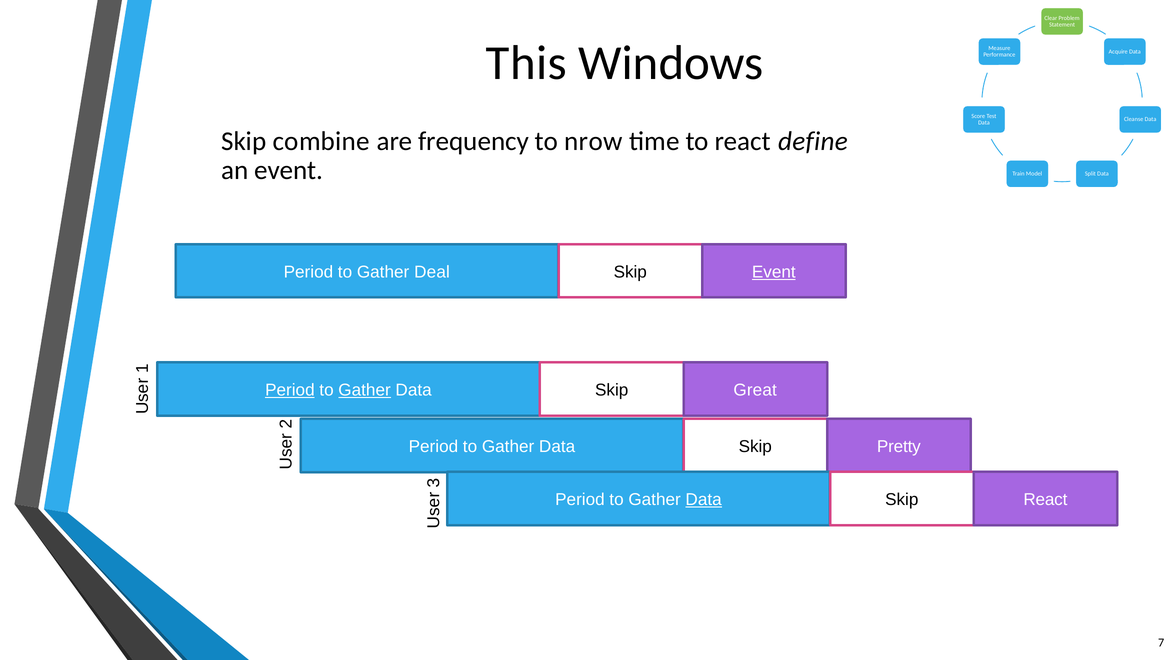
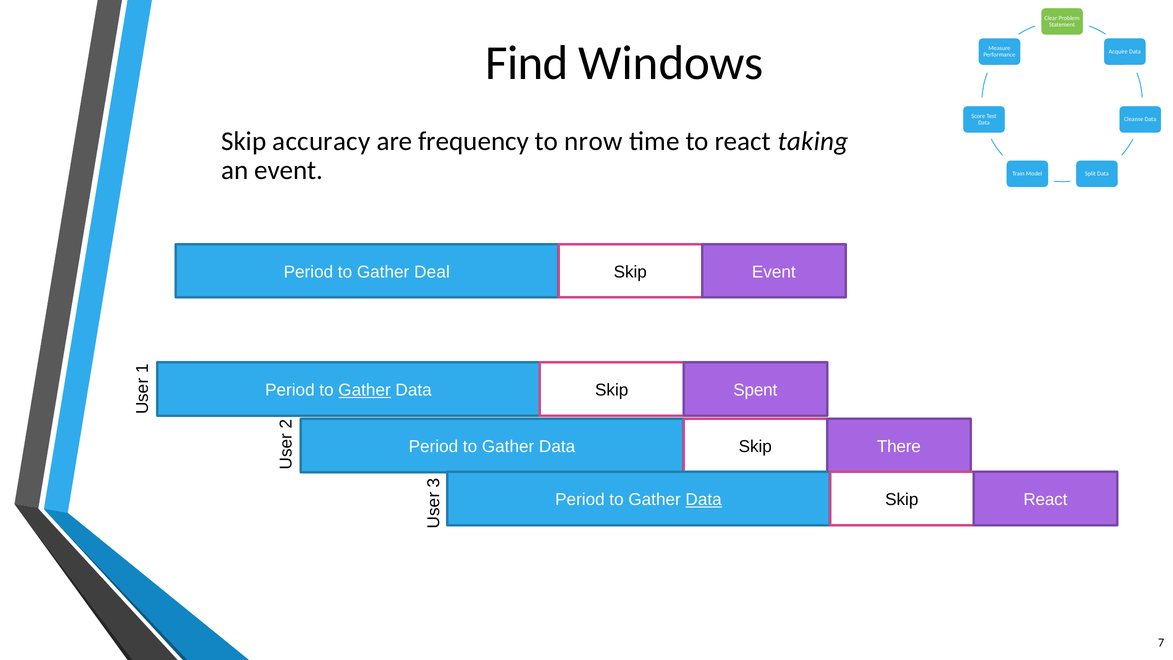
This: This -> Find
combine: combine -> accuracy
define: define -> taking
Event at (774, 272) underline: present -> none
Period at (290, 390) underline: present -> none
Great: Great -> Spent
Pretty: Pretty -> There
